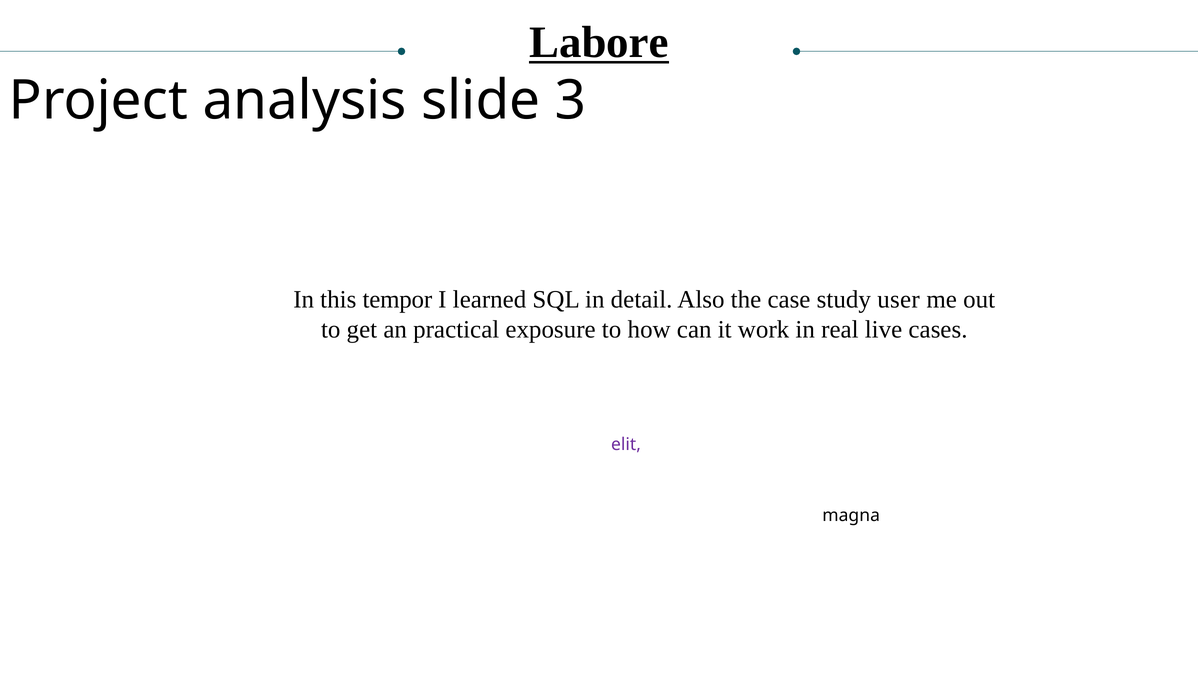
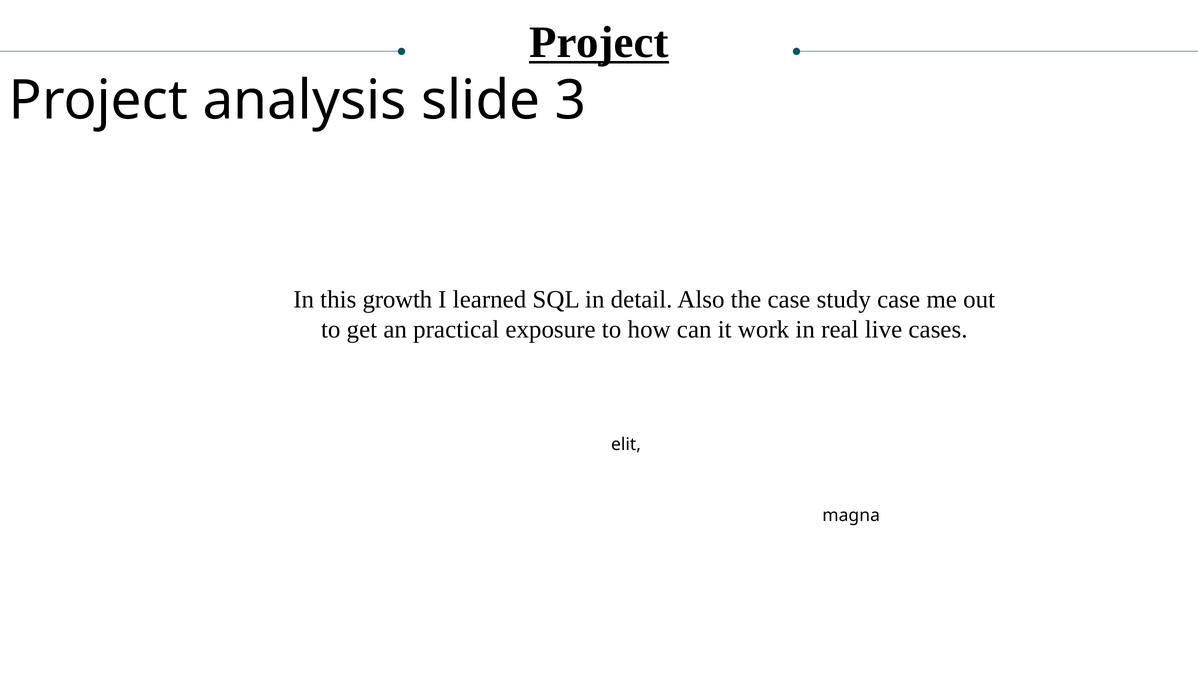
Labore at (599, 43): Labore -> Project
this tempor: tempor -> growth
user at (899, 300): user -> case
elit at (626, 445) colour: purple -> black
